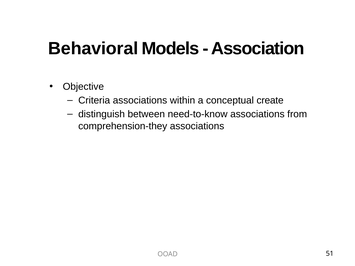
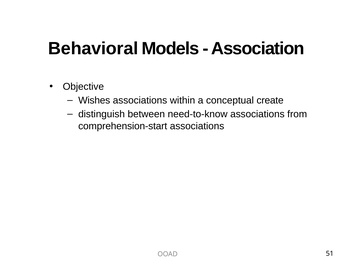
Criteria: Criteria -> Wishes
comprehension-they: comprehension-they -> comprehension-start
